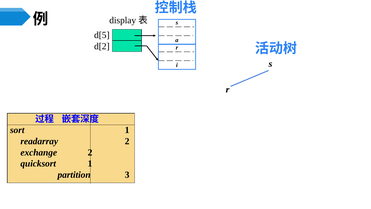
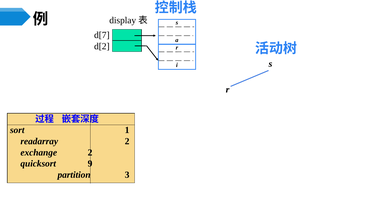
d[5: d[5 -> d[7
quicksort 1: 1 -> 9
